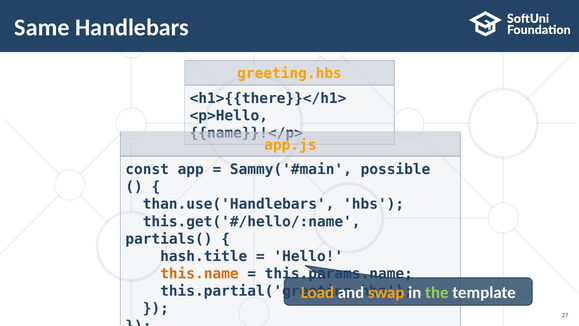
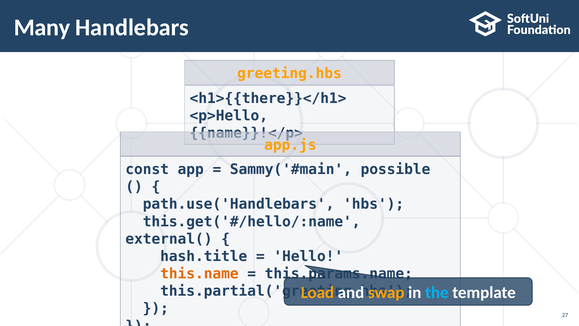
Same: Same -> Many
than.use('Handlebars: than.use('Handlebars -> path.use('Handlebars
partials(: partials( -> external(
the colour: light green -> light blue
